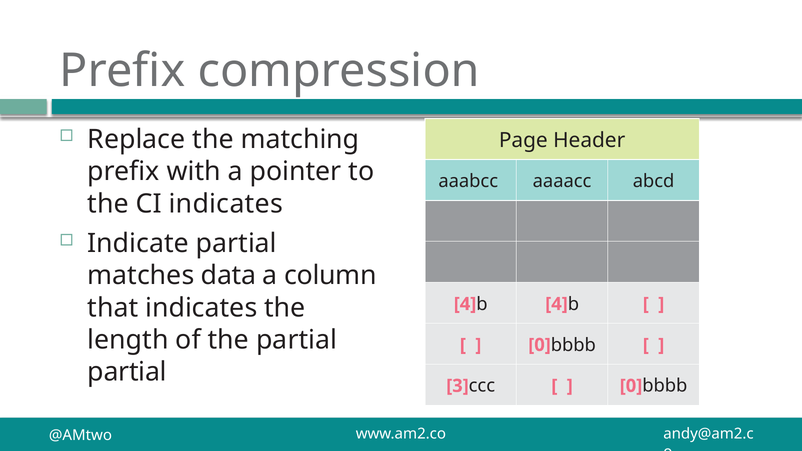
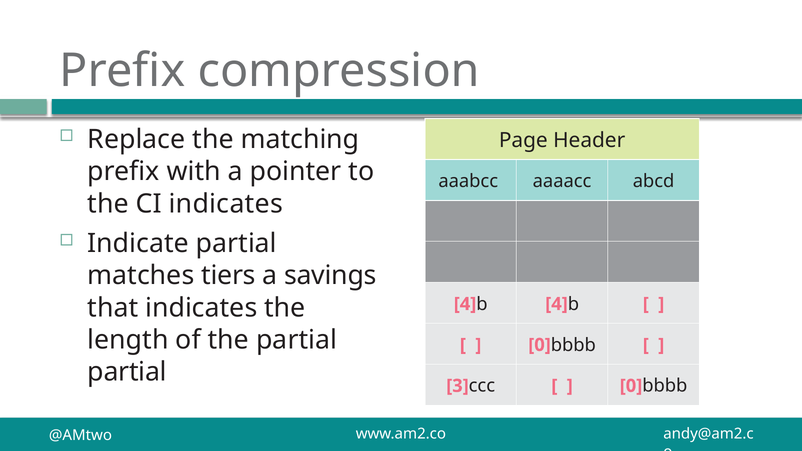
data: data -> tiers
column: column -> savings
